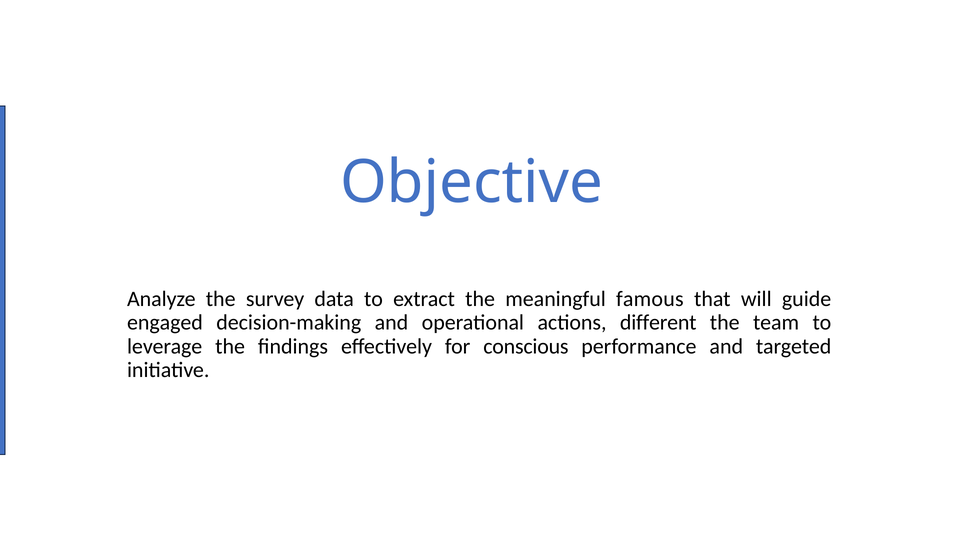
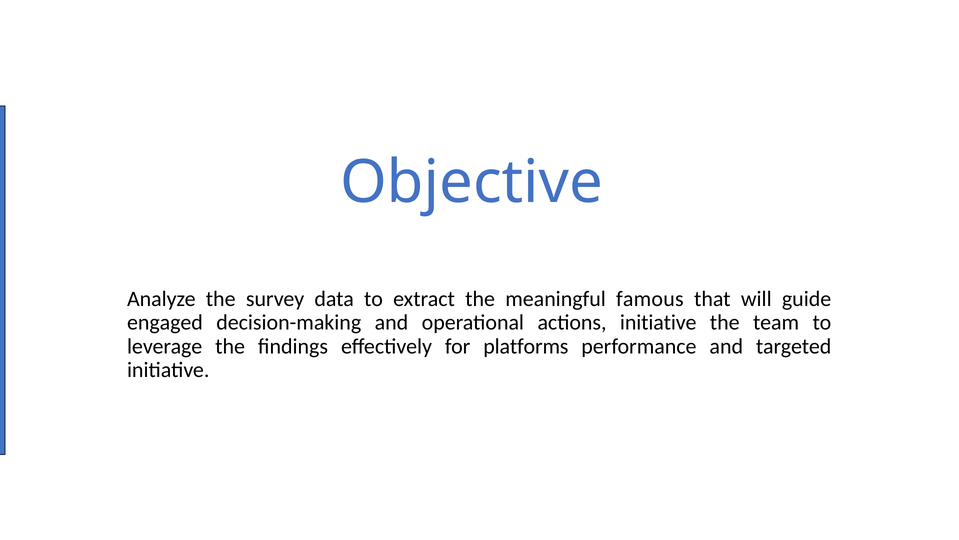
actions different: different -> initiative
conscious: conscious -> platforms
